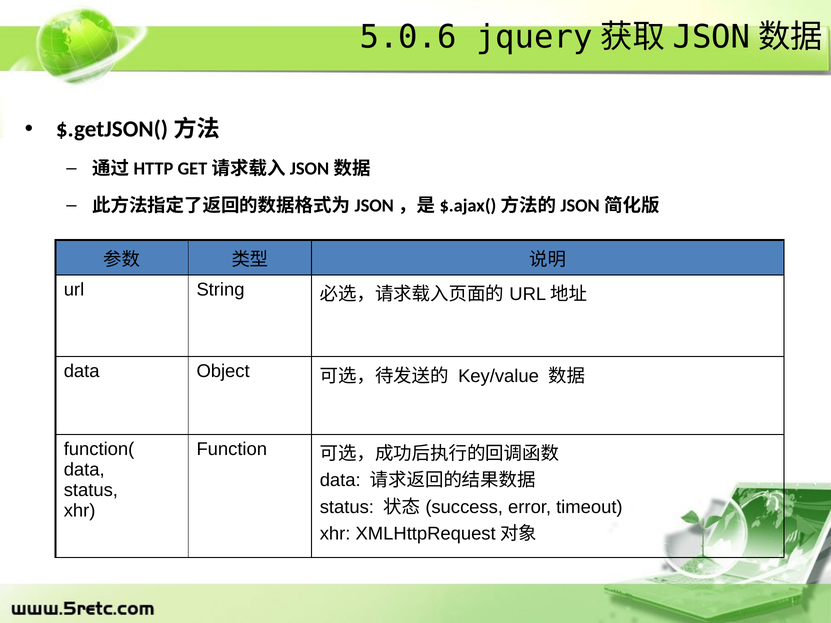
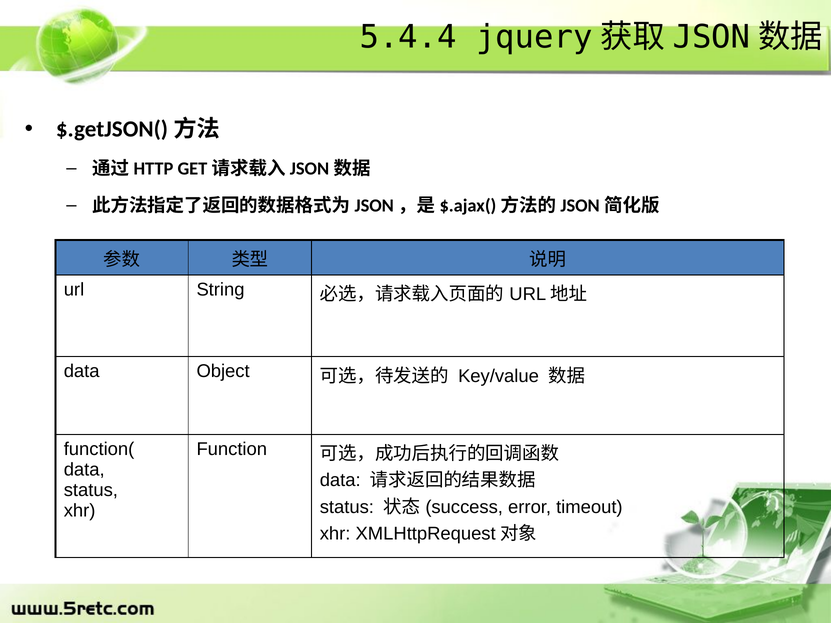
5.0.6: 5.0.6 -> 5.4.4
